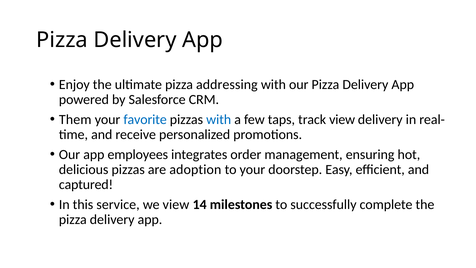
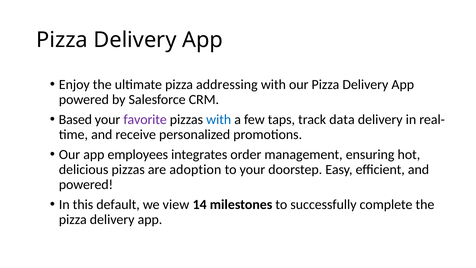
Them: Them -> Based
favorite colour: blue -> purple
track view: view -> data
captured at (86, 184): captured -> powered
service: service -> default
